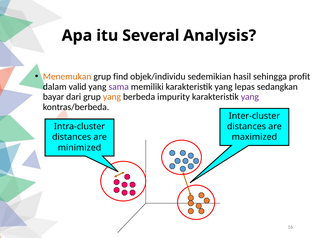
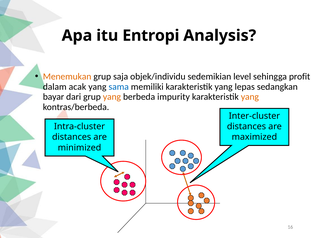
Several: Several -> Entropi
find: find -> saja
hasil: hasil -> level
valid: valid -> acak
sama colour: purple -> blue
yang at (250, 97) colour: purple -> orange
